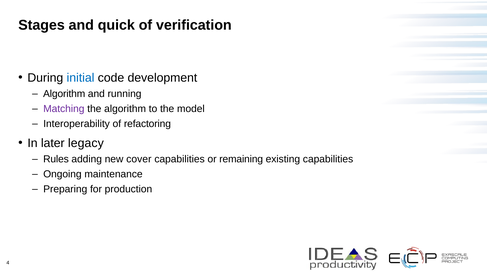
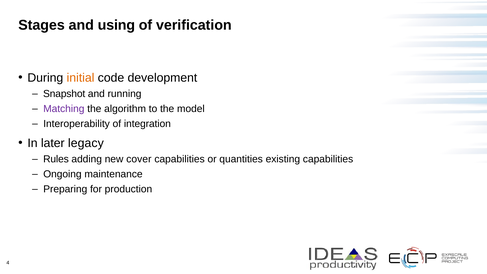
quick: quick -> using
initial colour: blue -> orange
Algorithm at (64, 94): Algorithm -> Snapshot
refactoring: refactoring -> integration
remaining: remaining -> quantities
